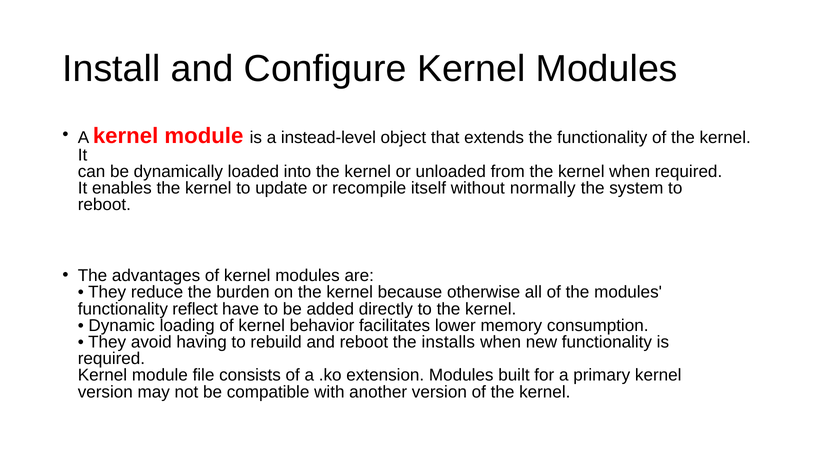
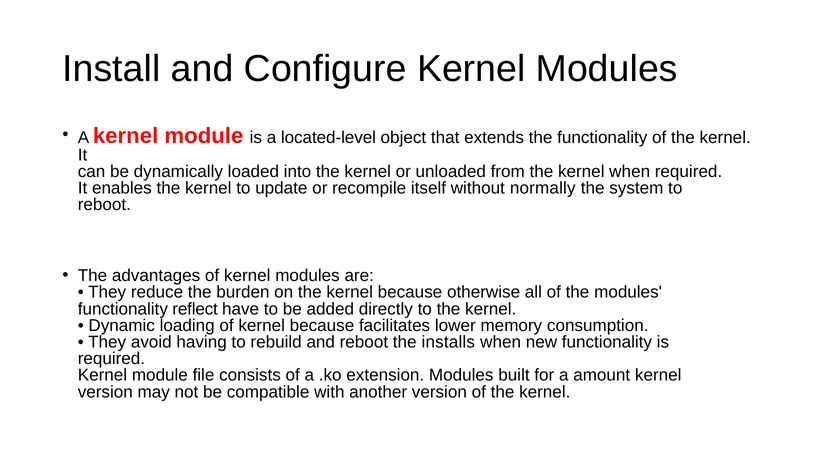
instead-level: instead-level -> located-level
of kernel behavior: behavior -> because
primary: primary -> amount
